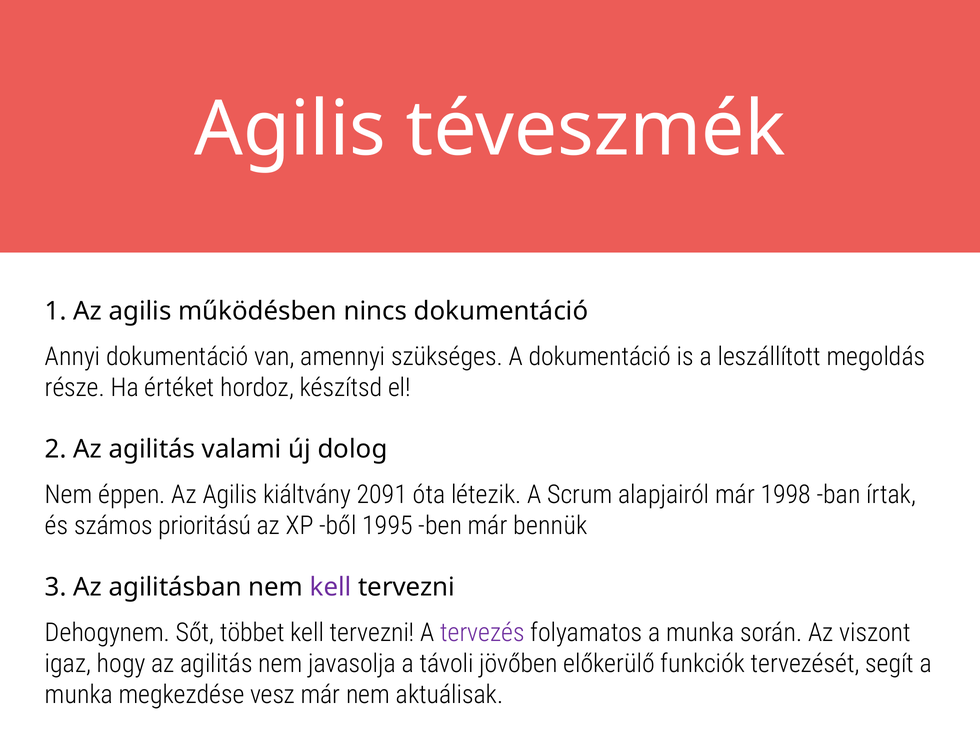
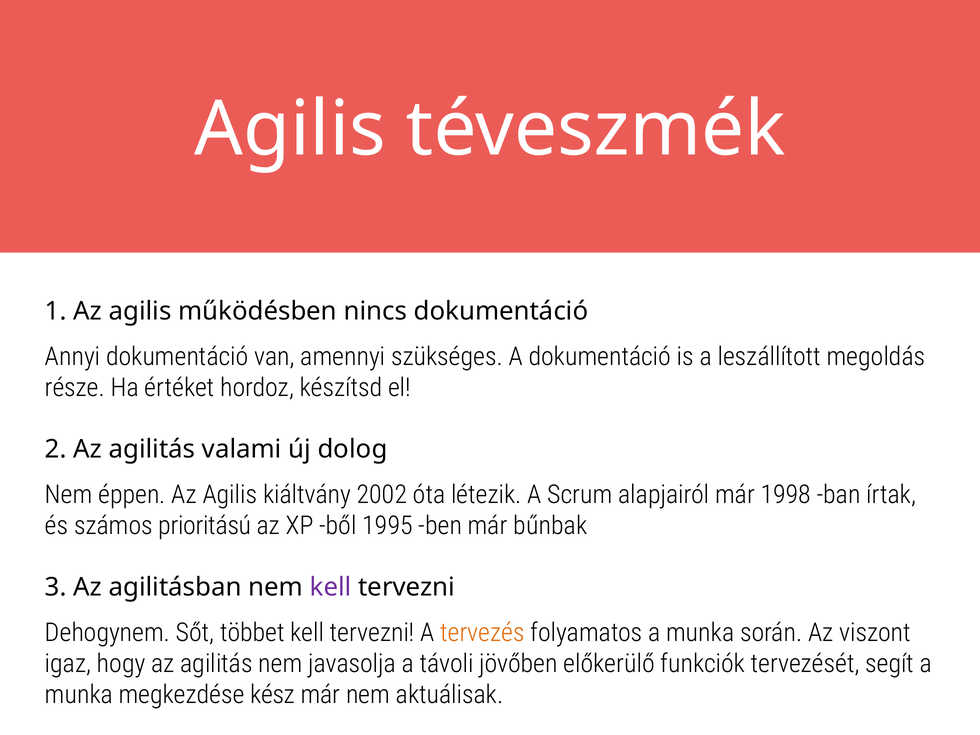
2091: 2091 -> 2002
bennük: bennük -> bűnbak
tervezés colour: purple -> orange
vesz: vesz -> kész
